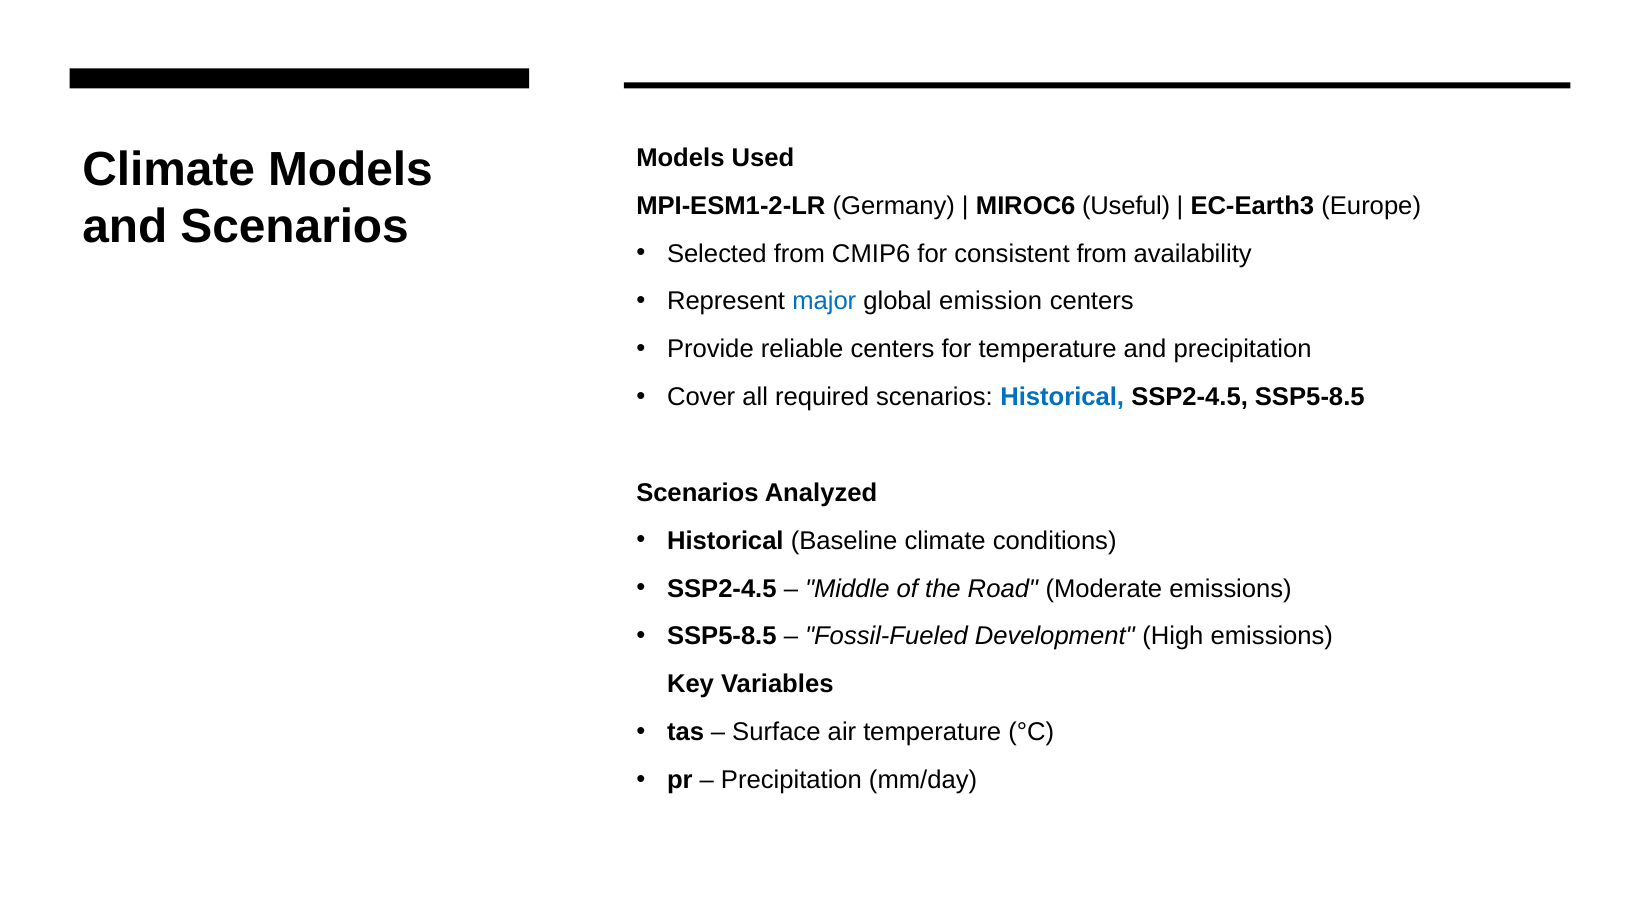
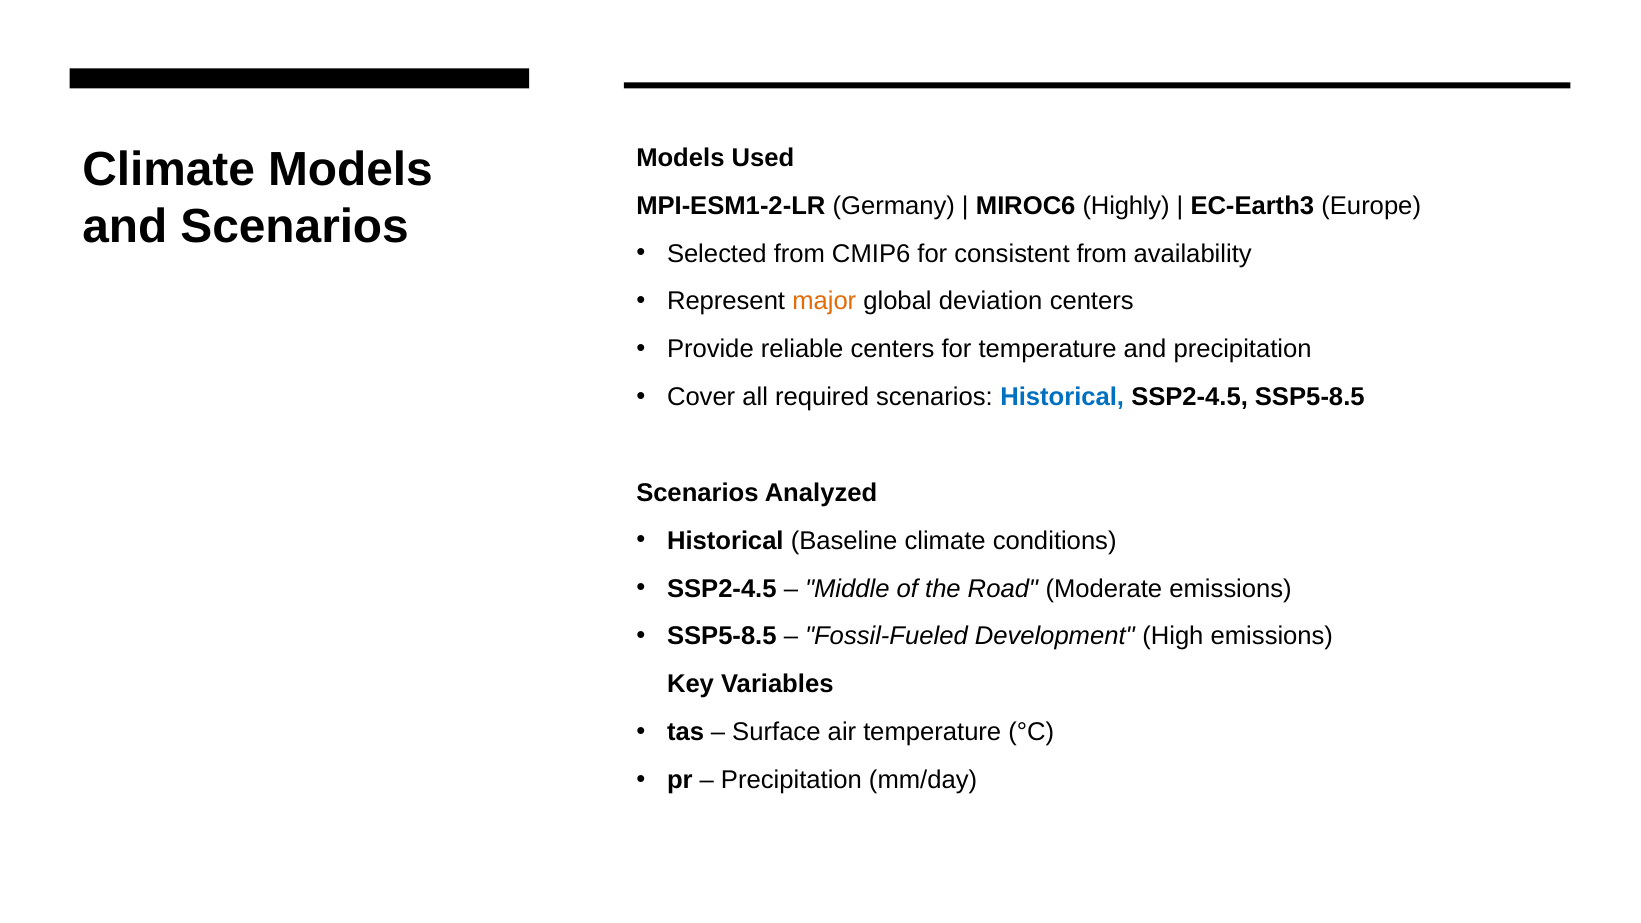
Useful: Useful -> Highly
major colour: blue -> orange
emission: emission -> deviation
